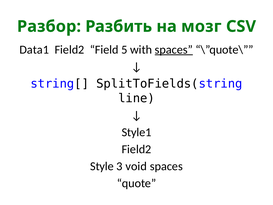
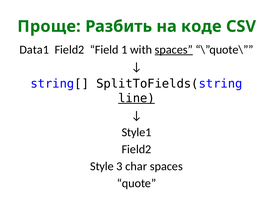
Разбор: Разбор -> Проще
мозг: мозг -> коде
5: 5 -> 1
line underline: none -> present
void: void -> char
